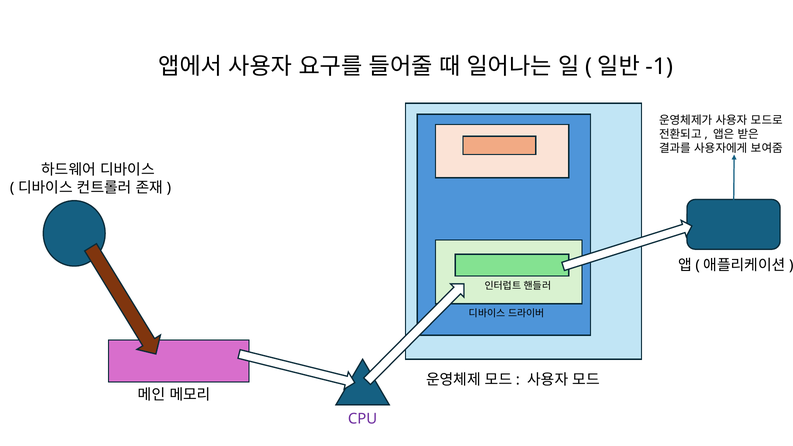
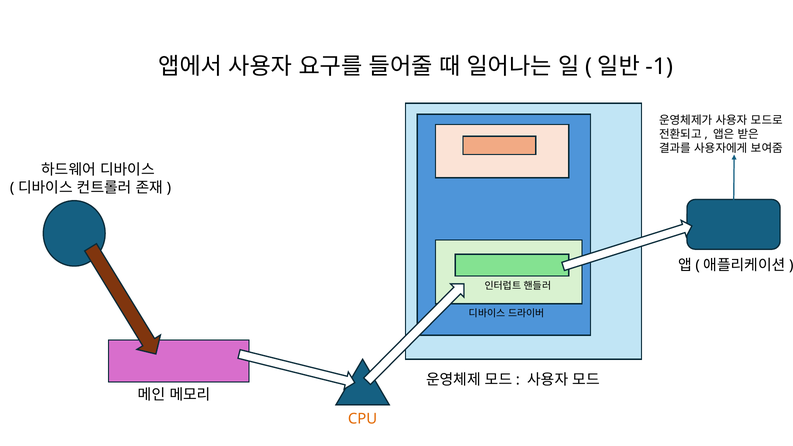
CPU colour: purple -> orange
